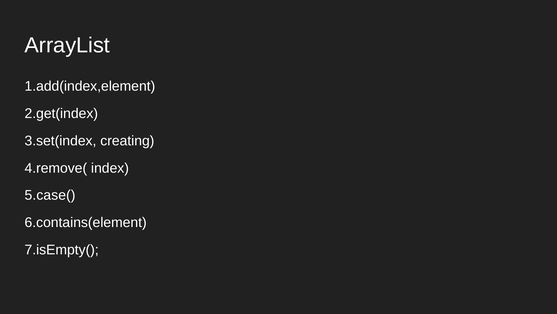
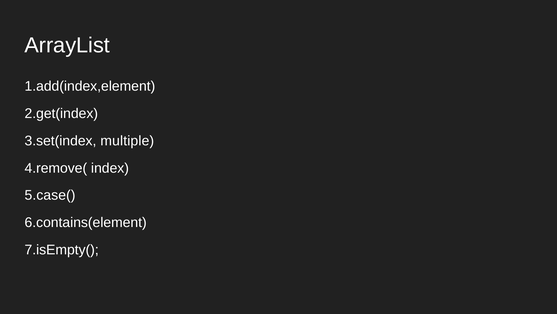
creating: creating -> multiple
